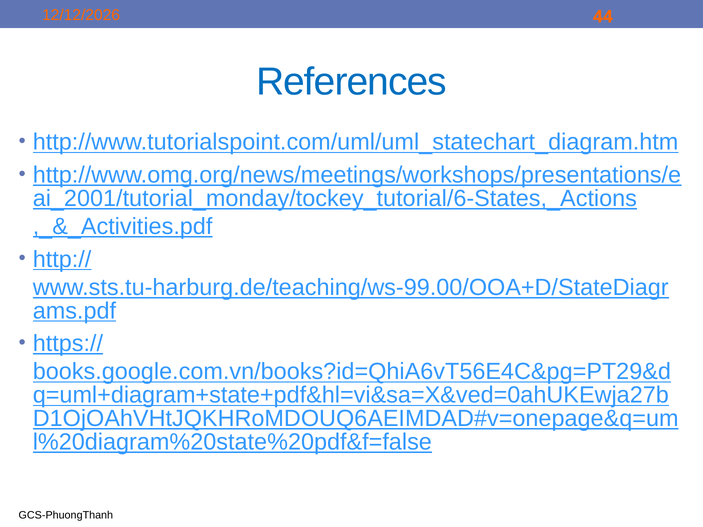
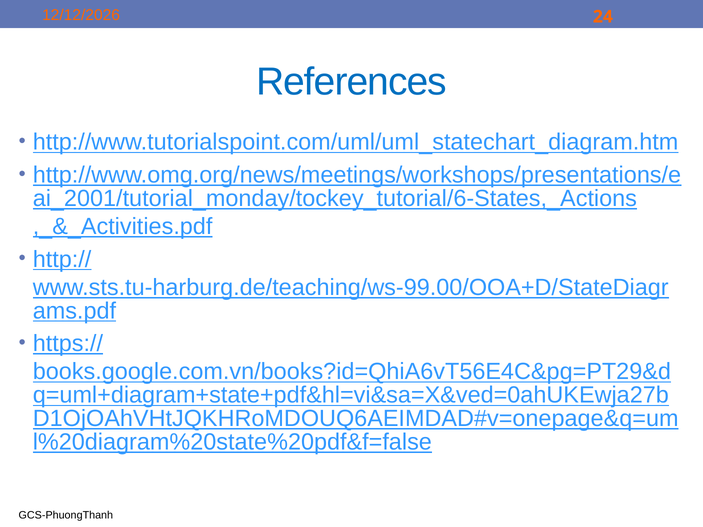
44: 44 -> 24
